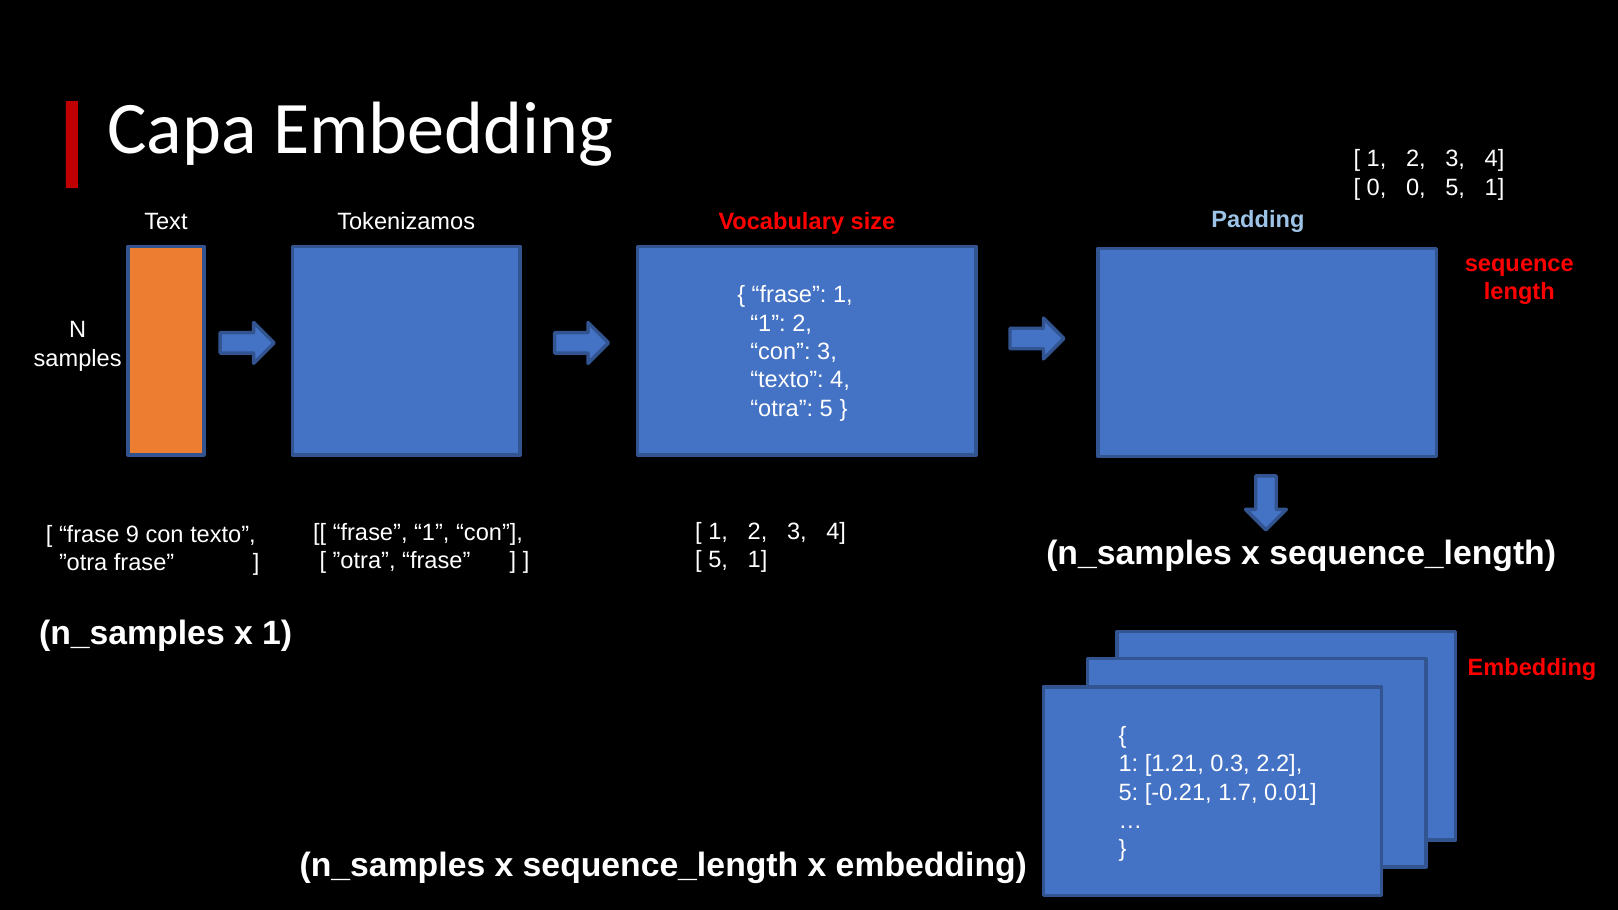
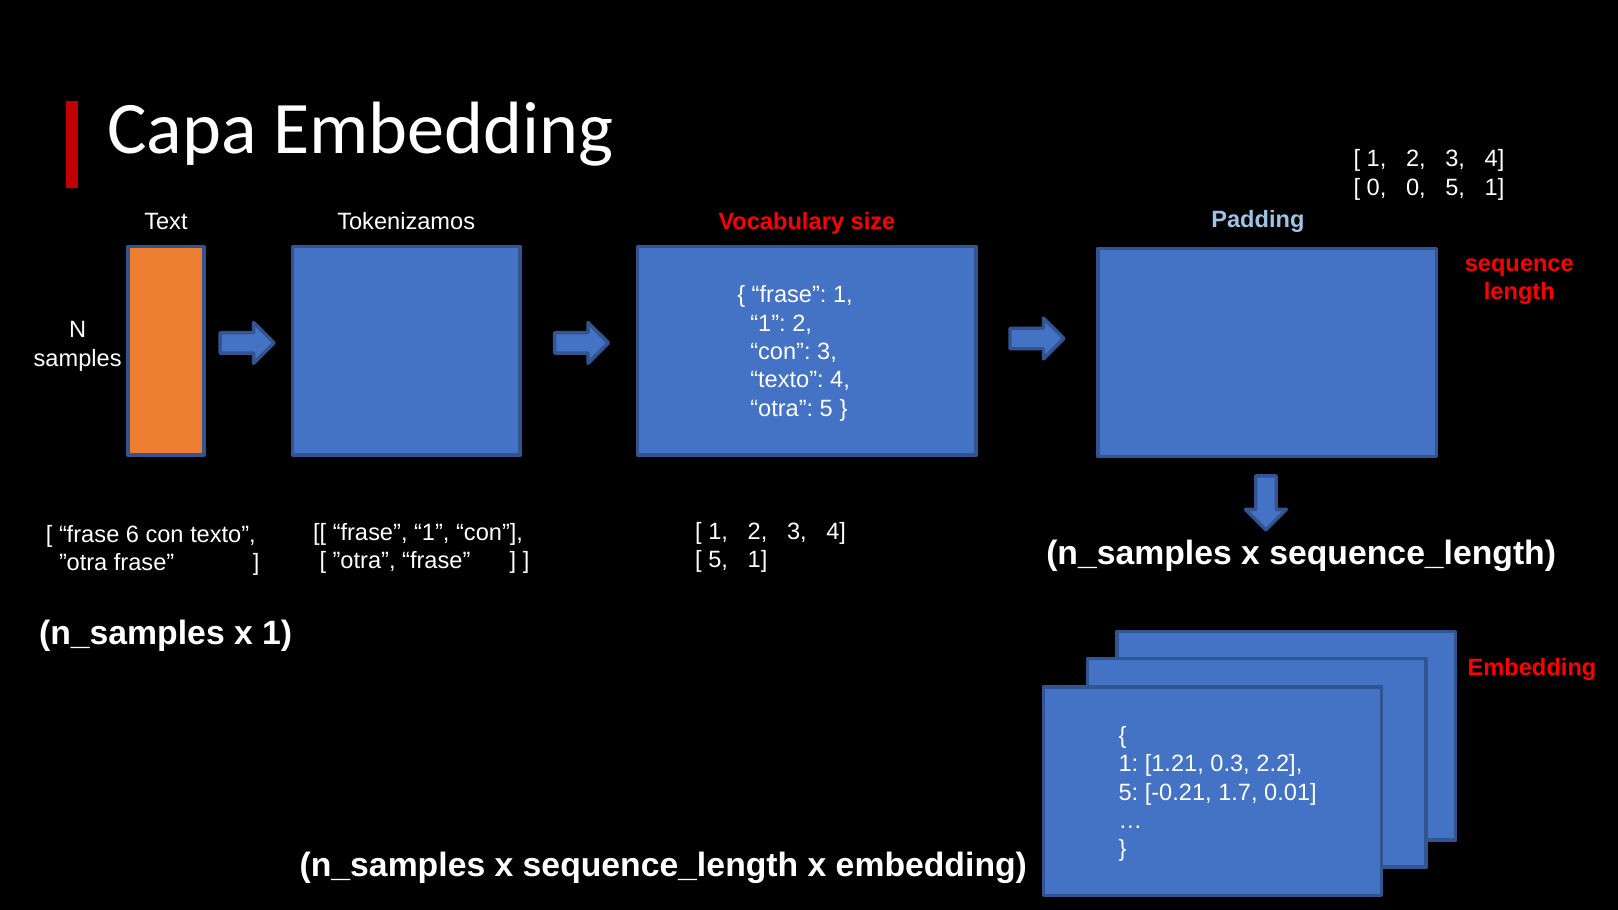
9: 9 -> 6
